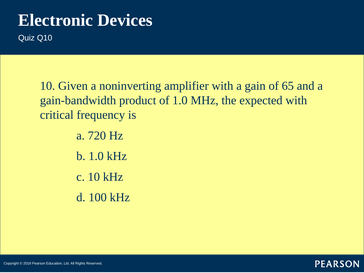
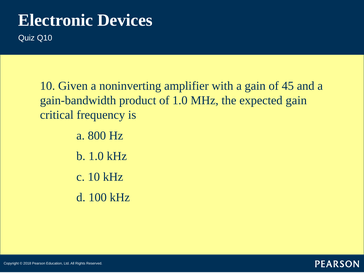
65: 65 -> 45
expected with: with -> gain
720: 720 -> 800
